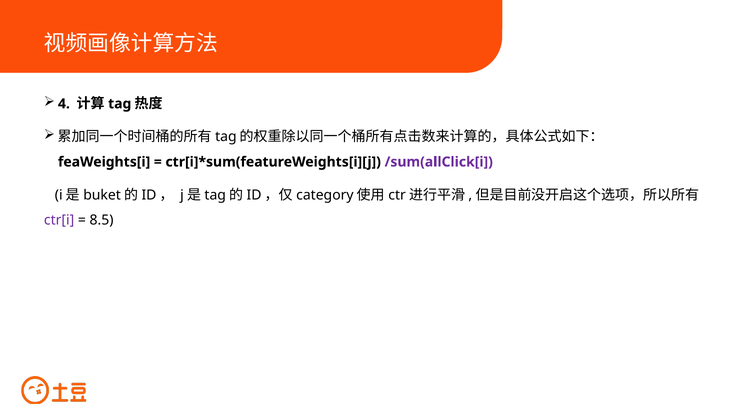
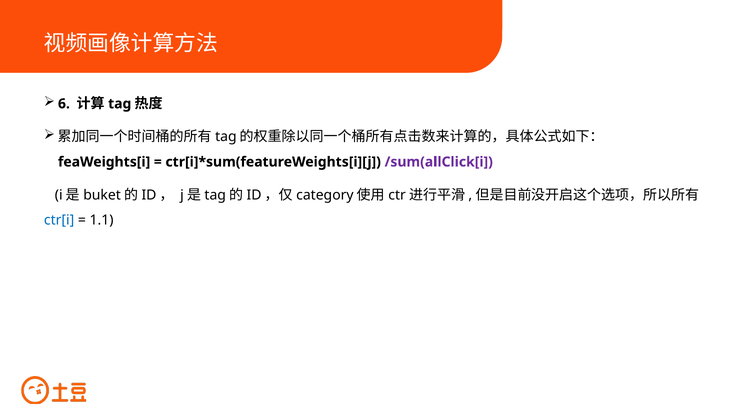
4: 4 -> 6
ctr[i colour: purple -> blue
8.5: 8.5 -> 1.1
